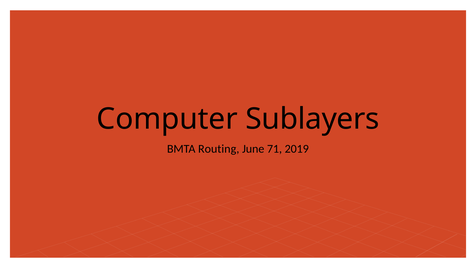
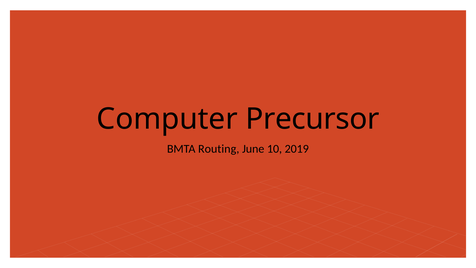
Sublayers: Sublayers -> Precursor
71: 71 -> 10
